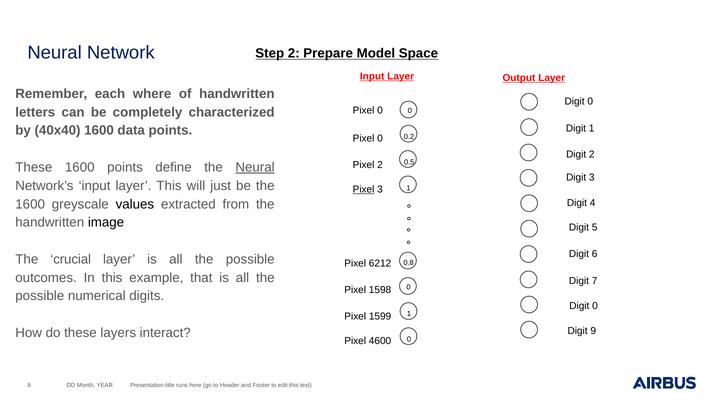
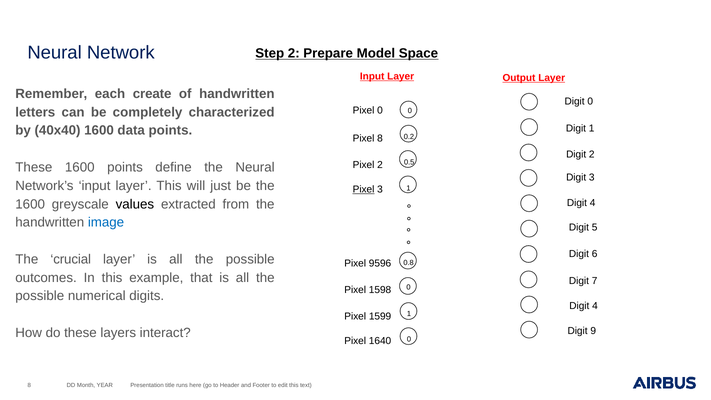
where: where -> create
0 at (380, 139): 0 -> 8
Neural at (255, 167) underline: present -> none
image colour: black -> blue
6212: 6212 -> 9596
0 at (595, 306): 0 -> 4
4600: 4600 -> 1640
